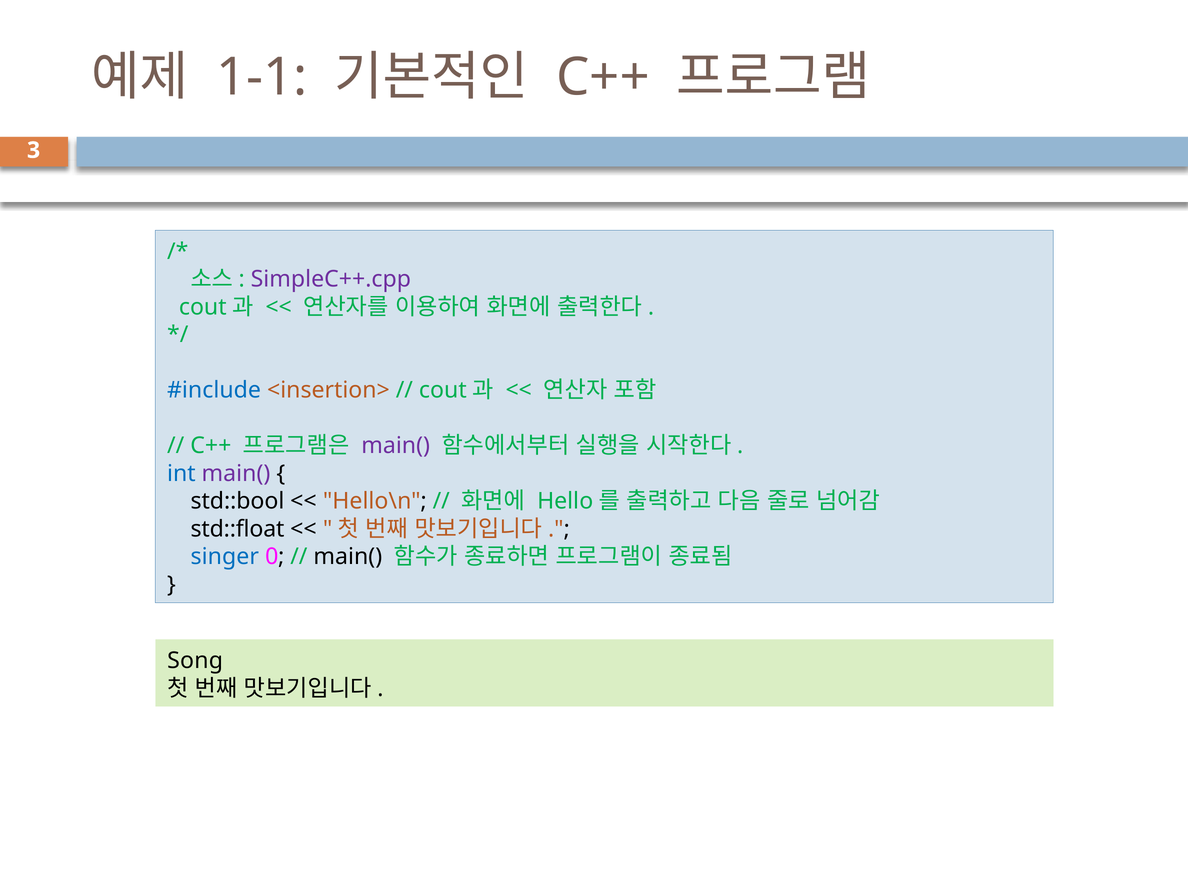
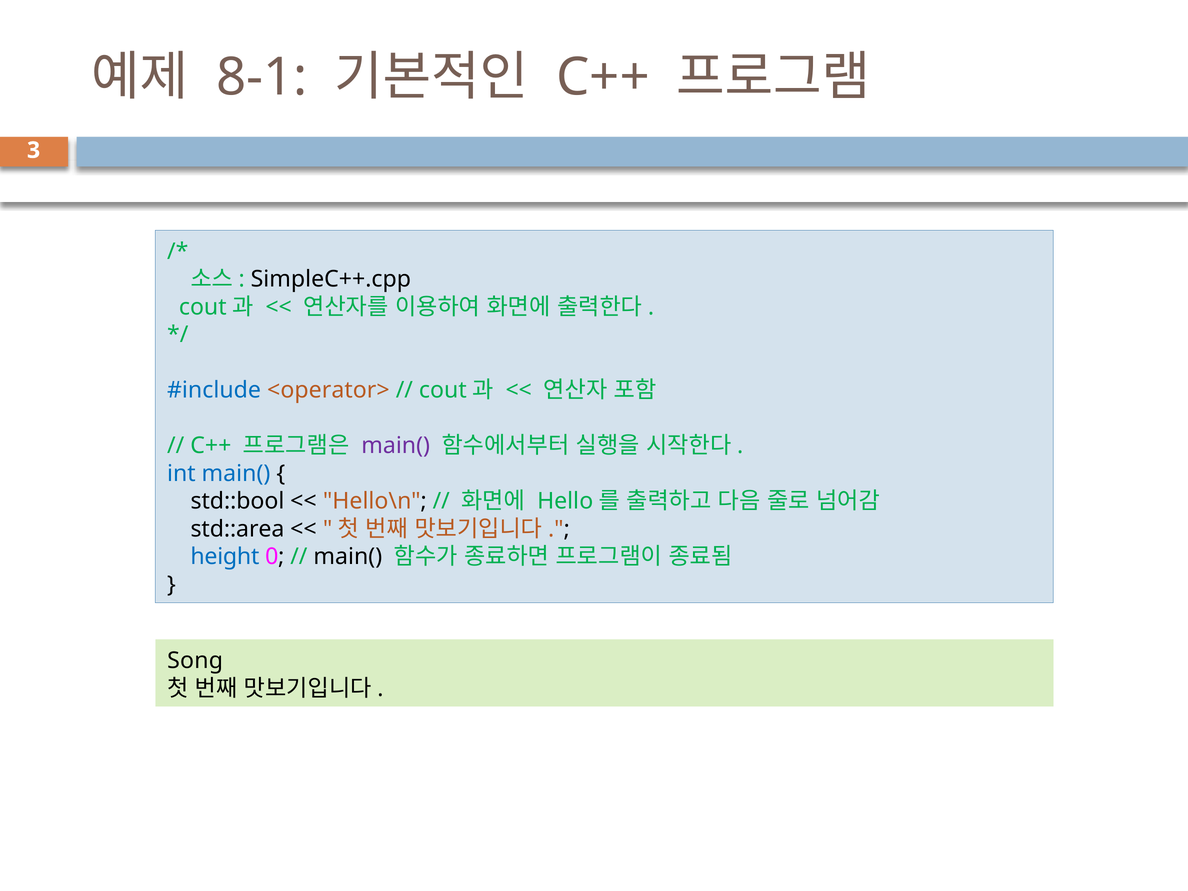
1-1: 1-1 -> 8-1
SimpleC++.cpp colour: purple -> black
<insertion>: <insertion> -> <operator>
main( at (236, 474) colour: purple -> blue
std::float: std::float -> std::area
singer: singer -> height
